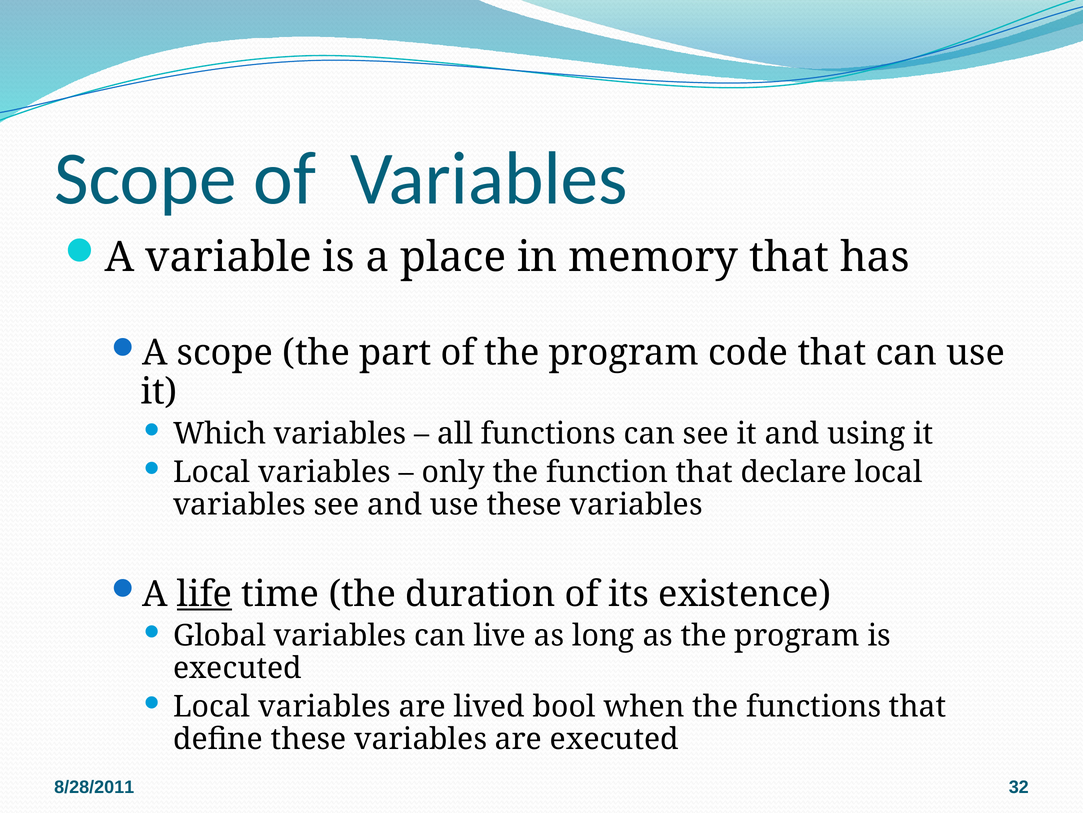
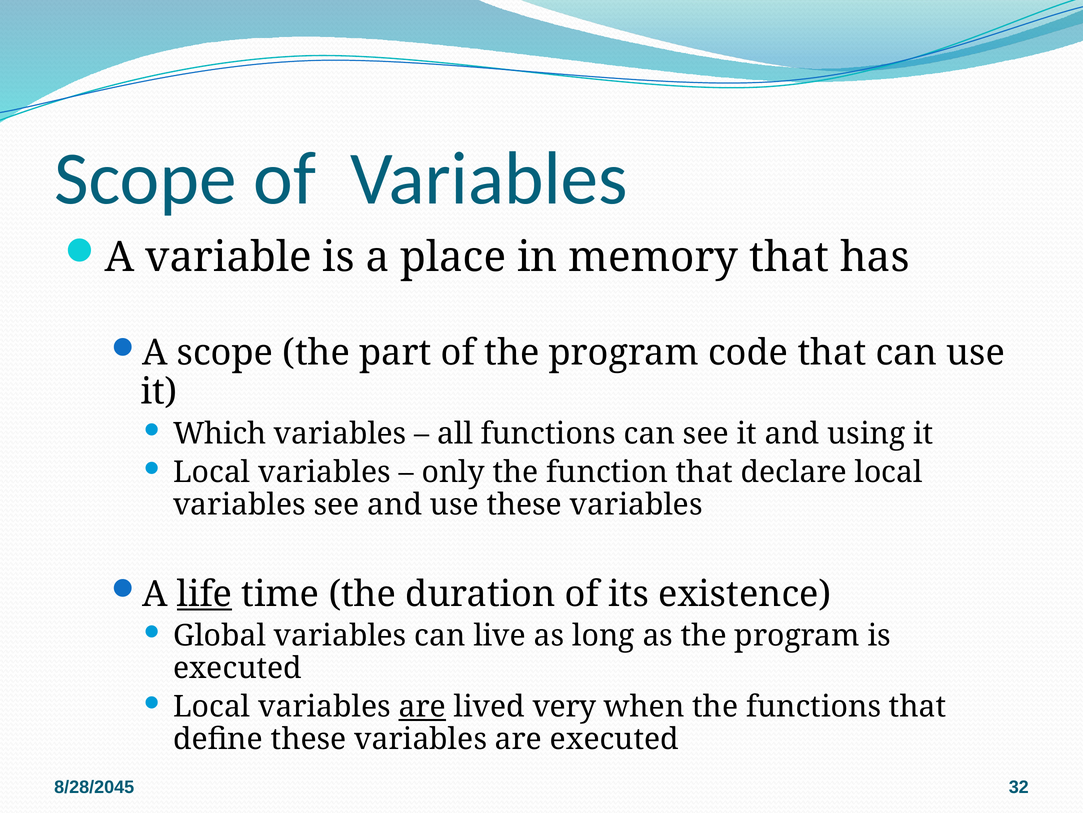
are at (422, 706) underline: none -> present
bool: bool -> very
8/28/2011: 8/28/2011 -> 8/28/2045
